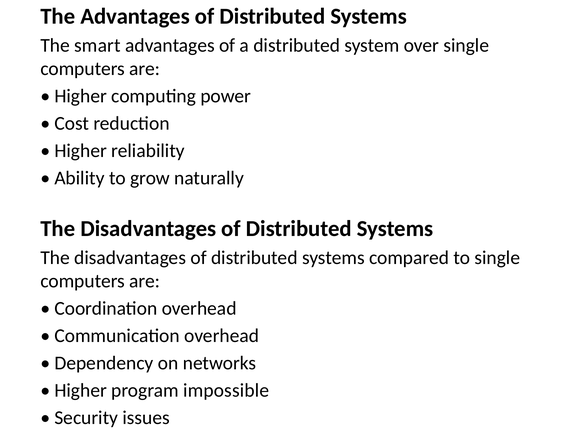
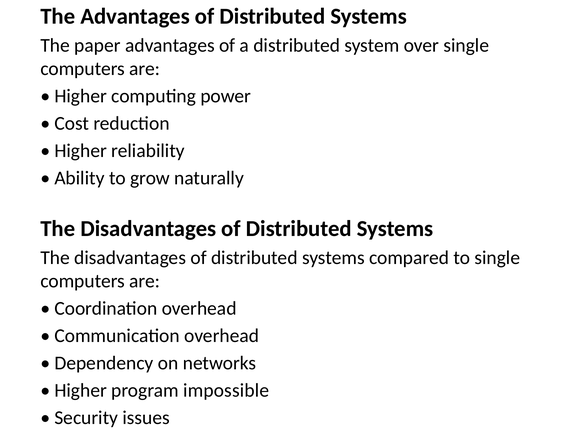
smart: smart -> paper
